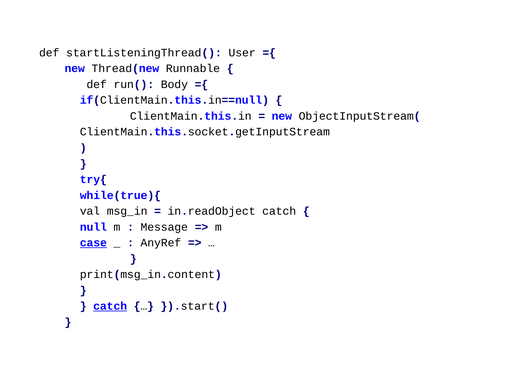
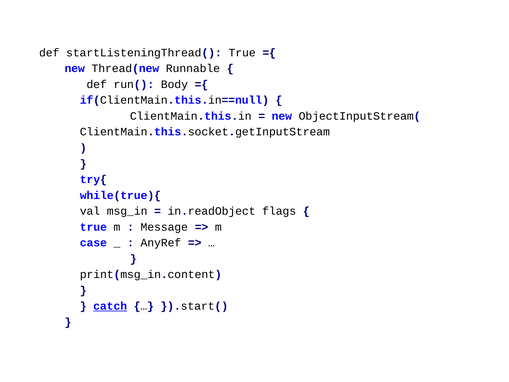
startListeningThread( User: User -> True
in.readObject catch: catch -> flags
null at (93, 227): null -> true
case underline: present -> none
